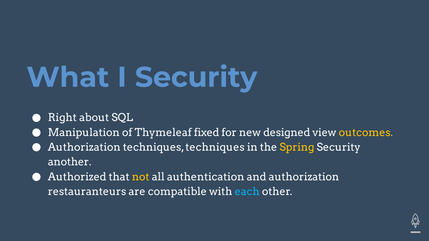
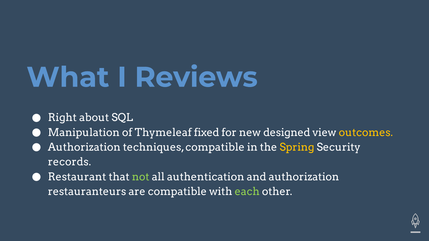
I Security: Security -> Reviews
techniques techniques: techniques -> compatible
another: another -> records
Authorized: Authorized -> Restaurant
not colour: yellow -> light green
each colour: light blue -> light green
